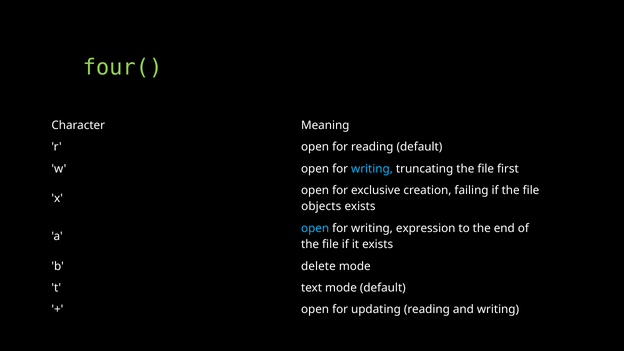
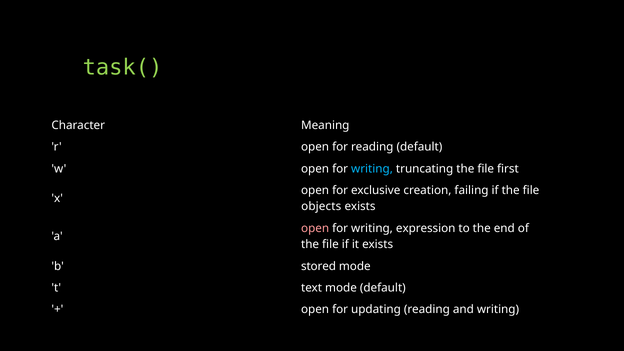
four(: four( -> task(
open at (315, 228) colour: light blue -> pink
delete: delete -> stored
